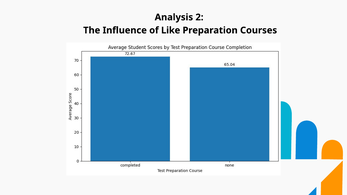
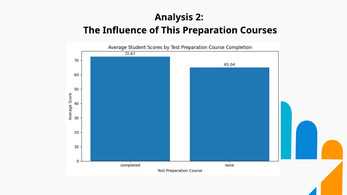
Like: Like -> This
